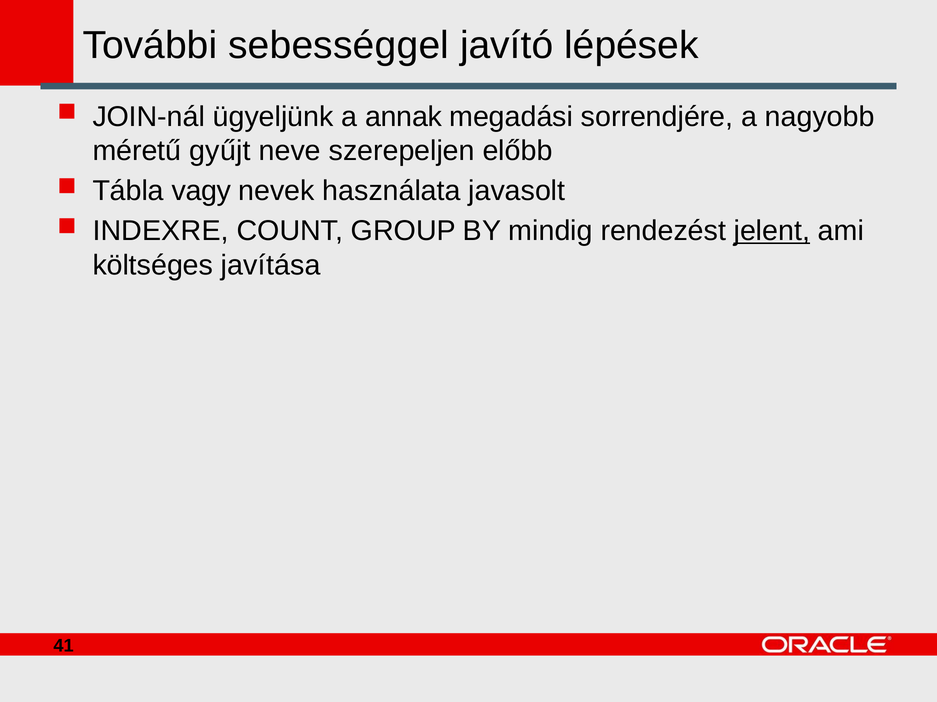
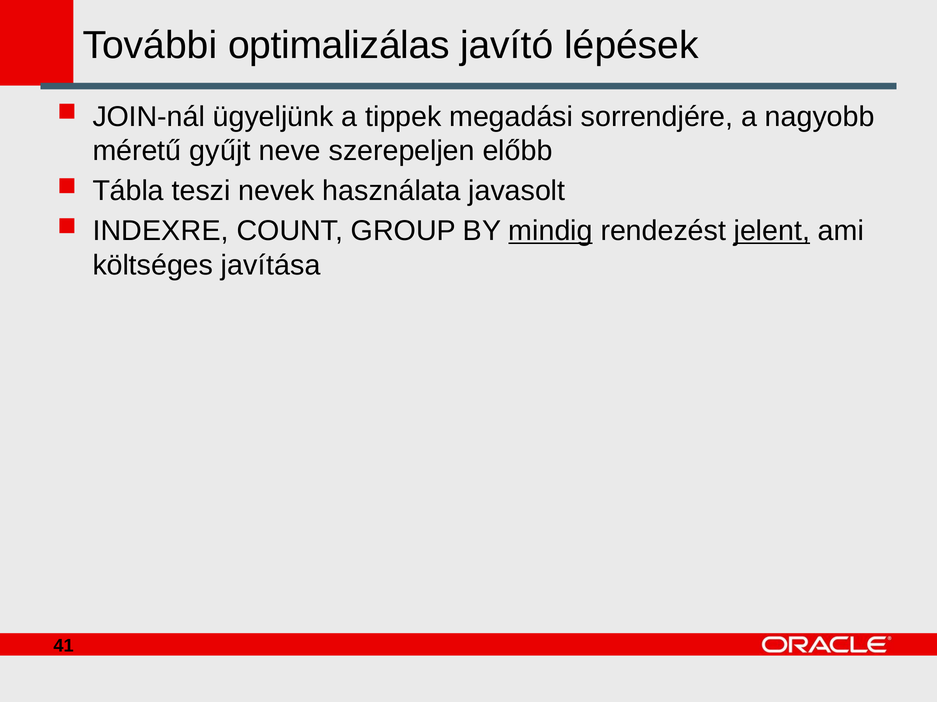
sebességgel: sebességgel -> optimalizálas
annak: annak -> tippek
vagy: vagy -> teszi
mindig underline: none -> present
